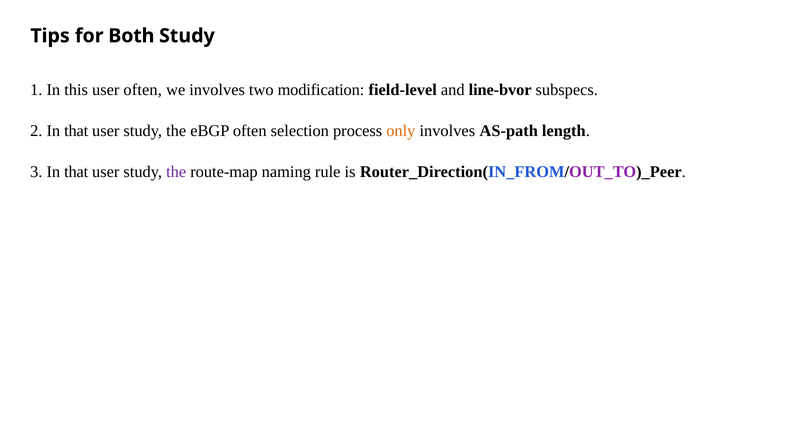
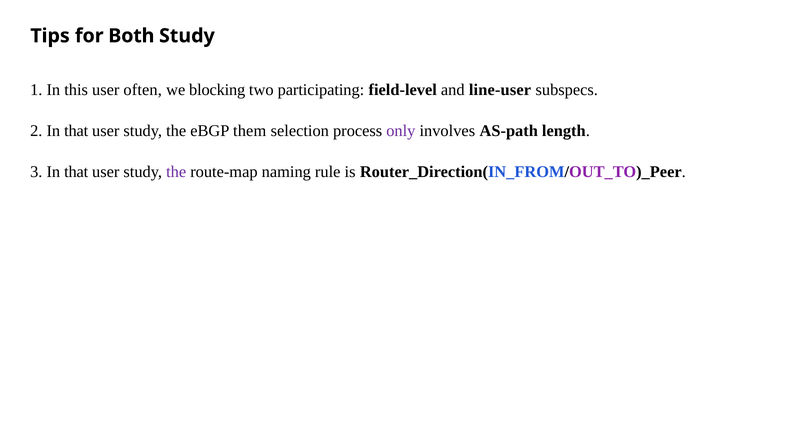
we involves: involves -> blocking
modification: modification -> participating
line-bvor: line-bvor -> line-user
eBGP often: often -> them
only colour: orange -> purple
